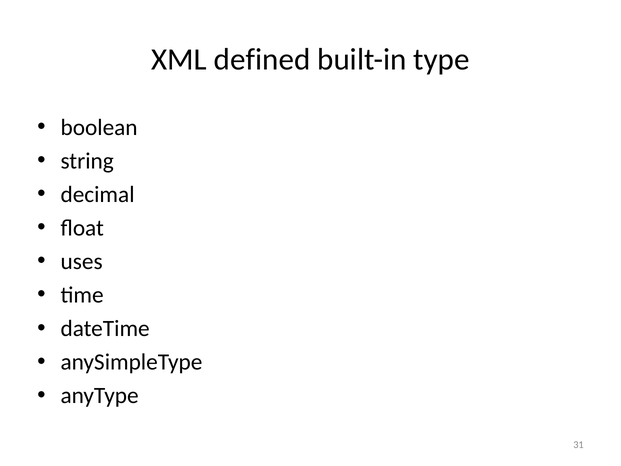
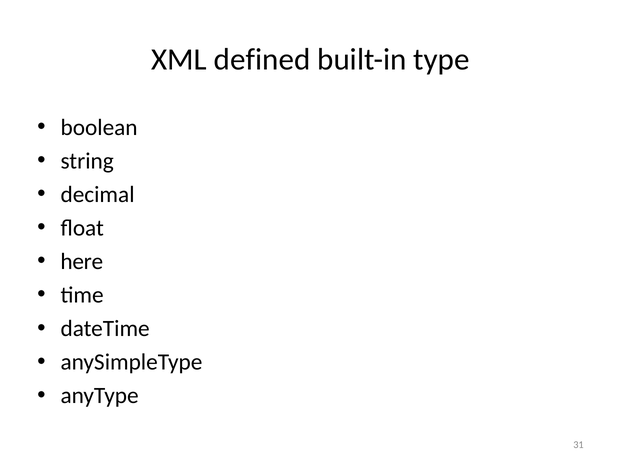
uses: uses -> here
